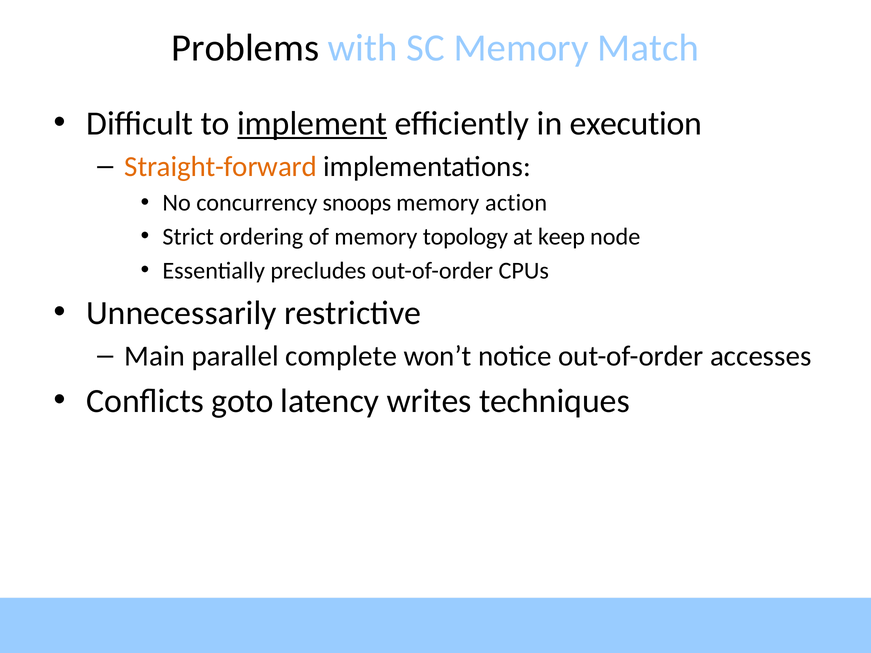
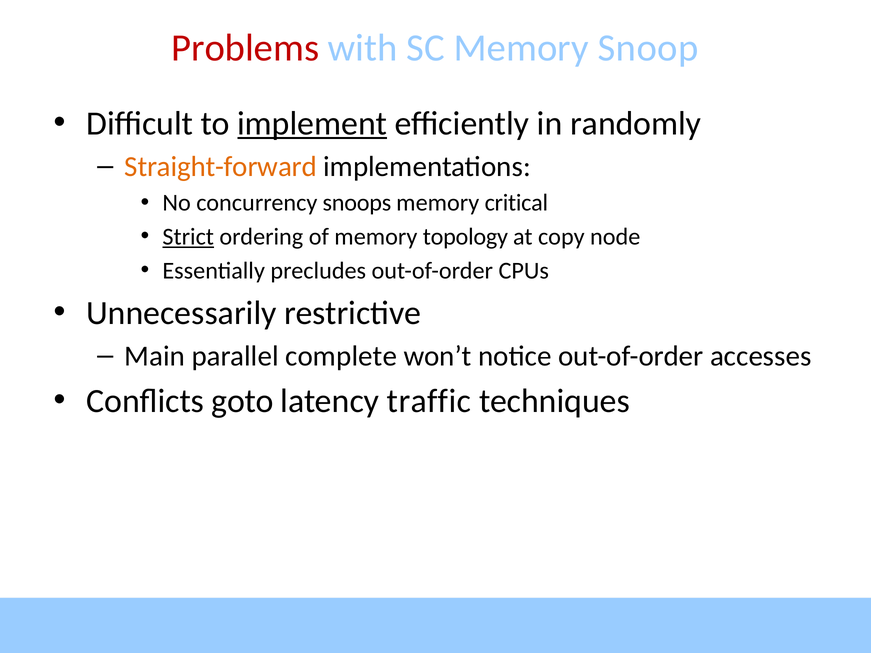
Problems colour: black -> red
Match: Match -> Snoop
execution: execution -> randomly
action: action -> critical
Strict underline: none -> present
keep: keep -> copy
writes: writes -> traffic
